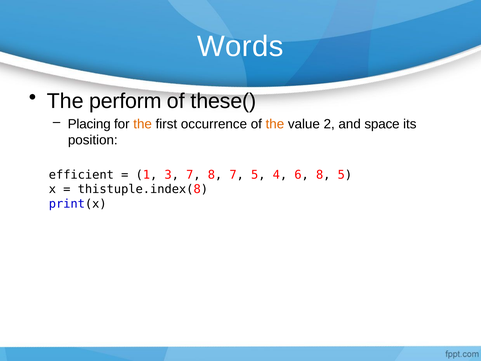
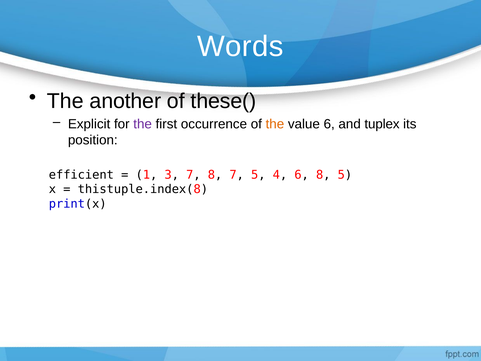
perform: perform -> another
Placing: Placing -> Explicit
the at (143, 124) colour: orange -> purple
value 2: 2 -> 6
space: space -> tuplex
